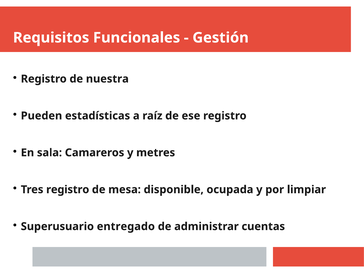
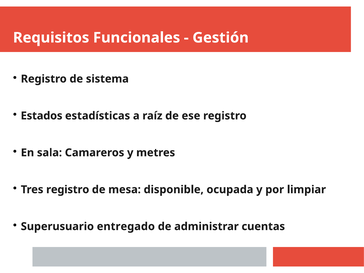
nuestra: nuestra -> sistema
Pueden: Pueden -> Estados
